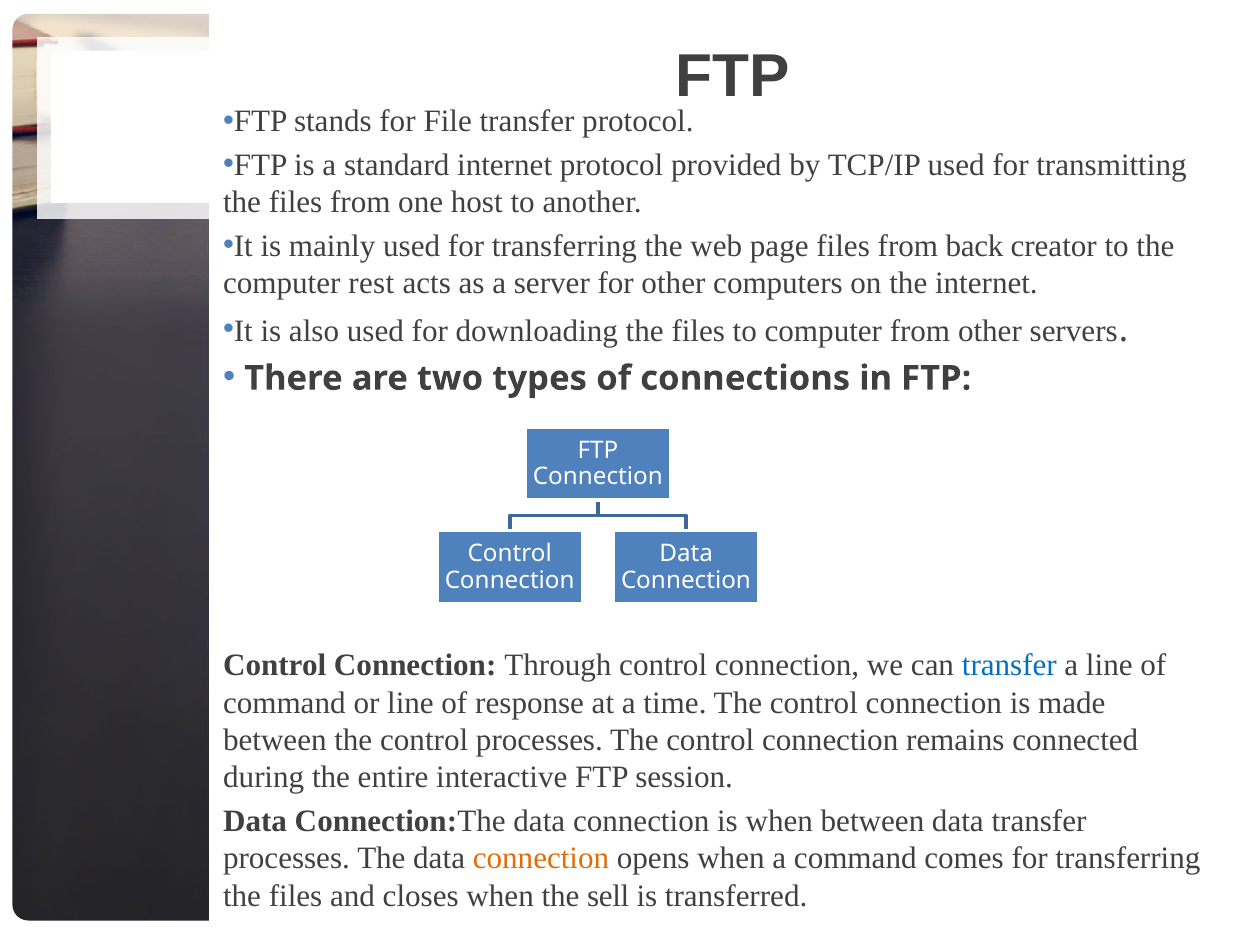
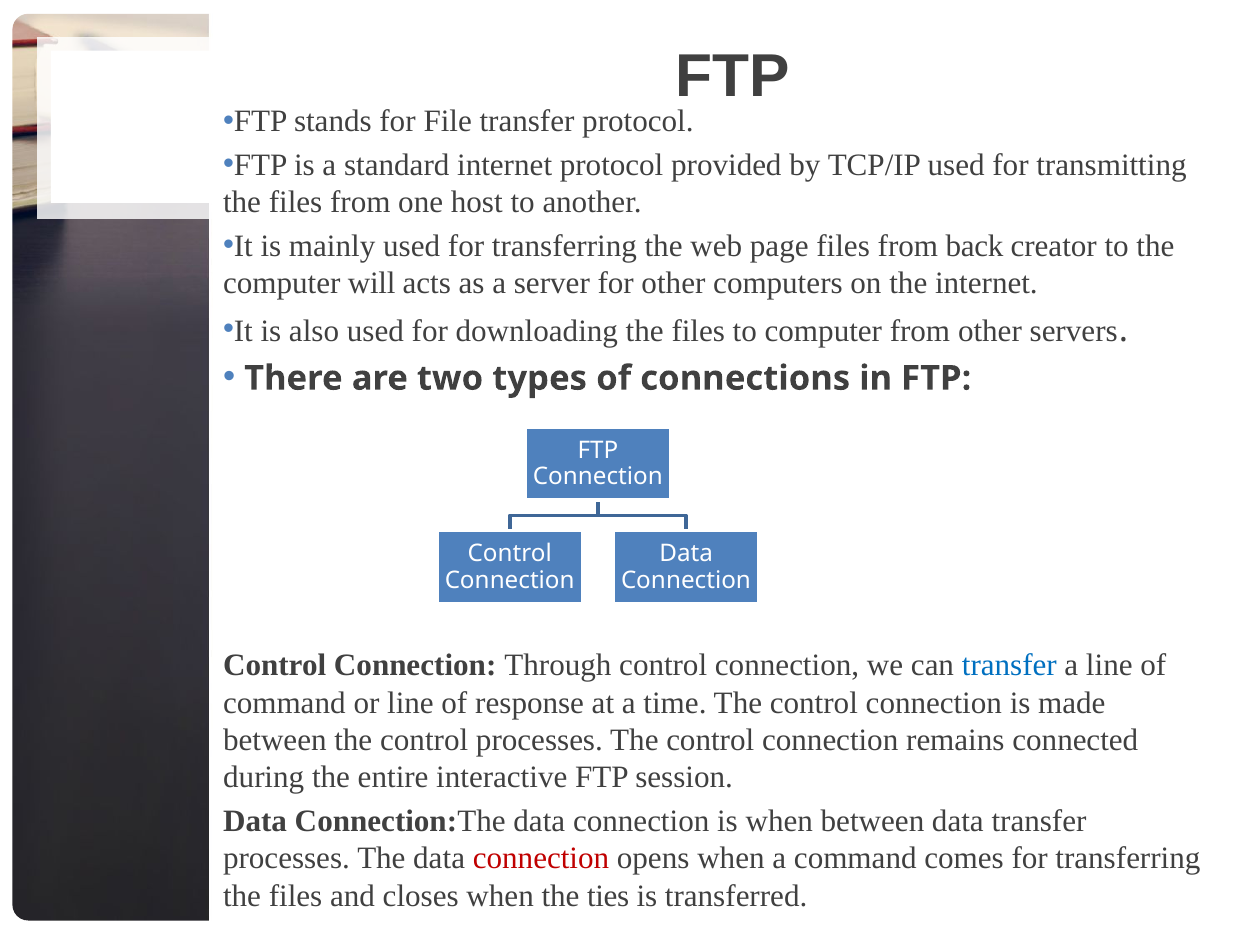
rest: rest -> will
connection at (541, 859) colour: orange -> red
sell: sell -> ties
